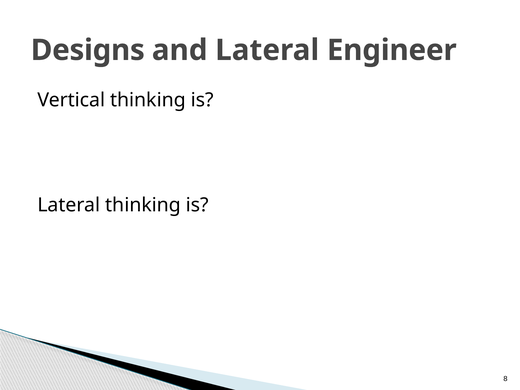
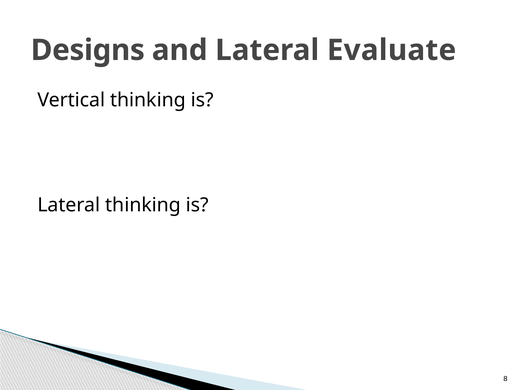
Engineer: Engineer -> Evaluate
